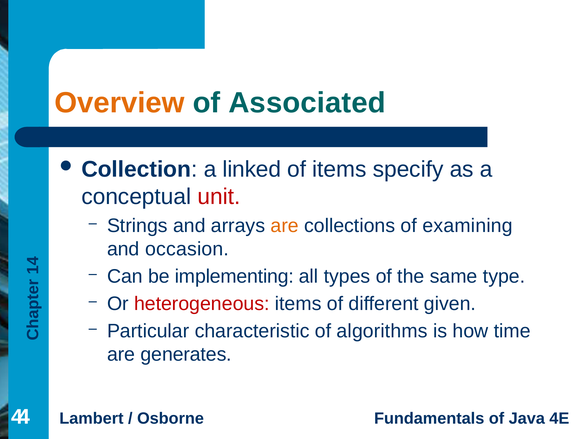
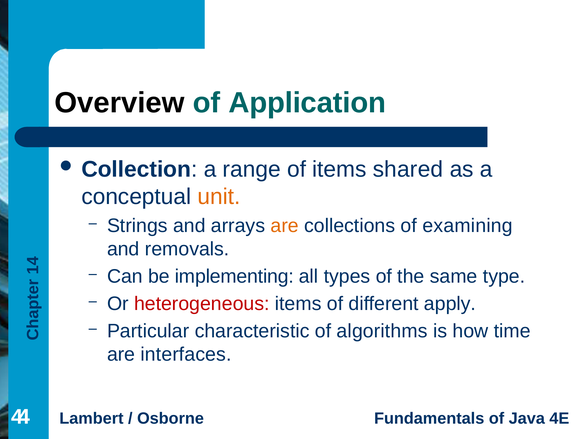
Overview colour: orange -> black
Associated: Associated -> Application
linked: linked -> range
specify: specify -> shared
unit colour: red -> orange
occasion: occasion -> removals
given: given -> apply
generates: generates -> interfaces
